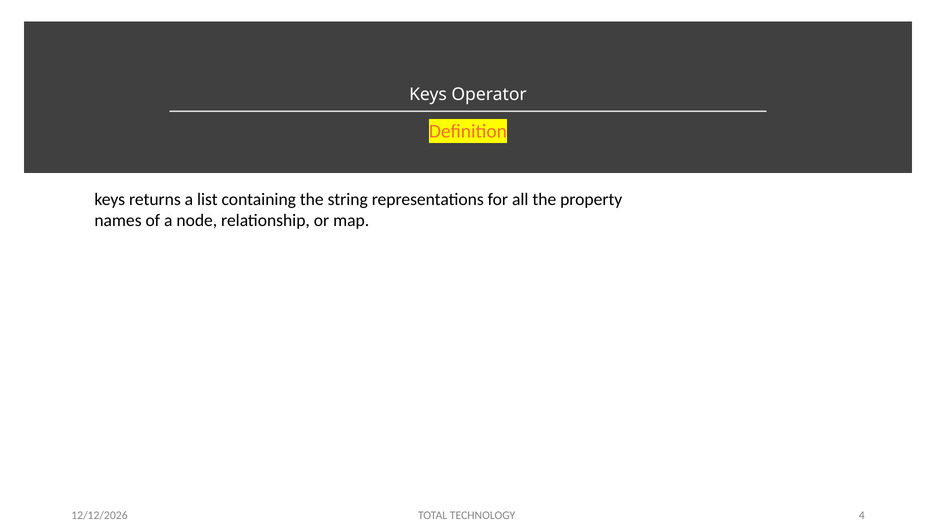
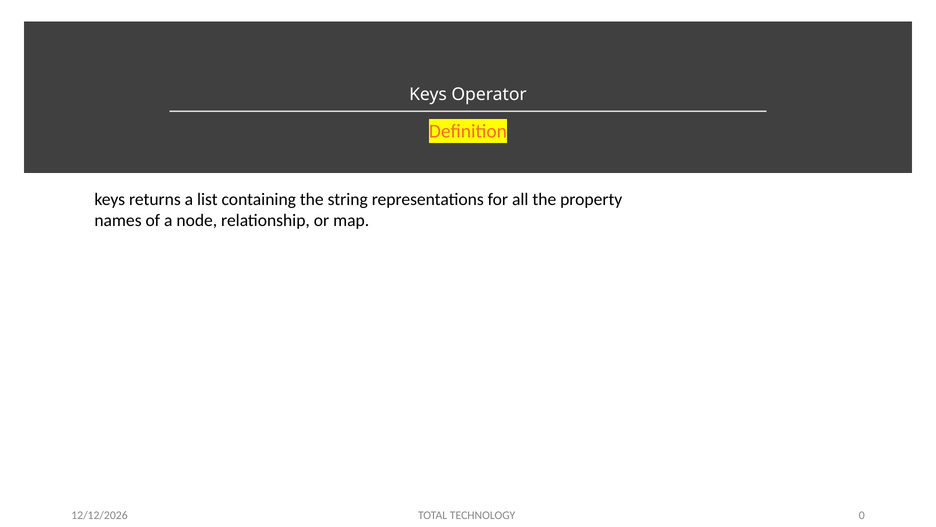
4: 4 -> 0
